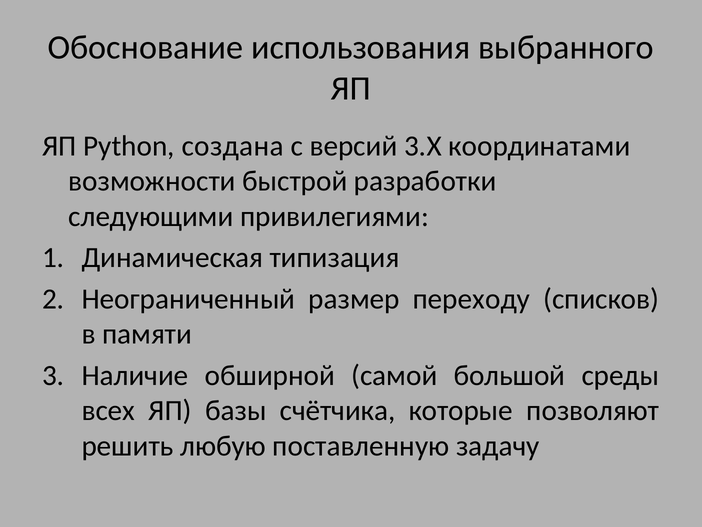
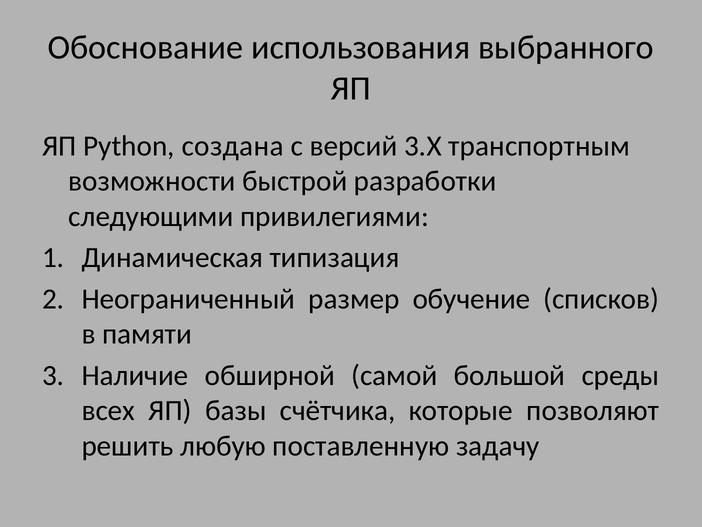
координатами: координатами -> транспортным
переходу: переходу -> обучение
